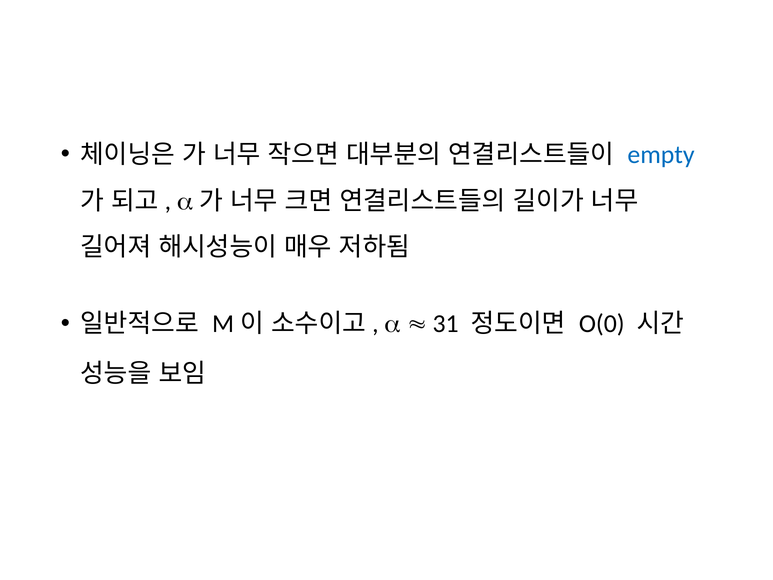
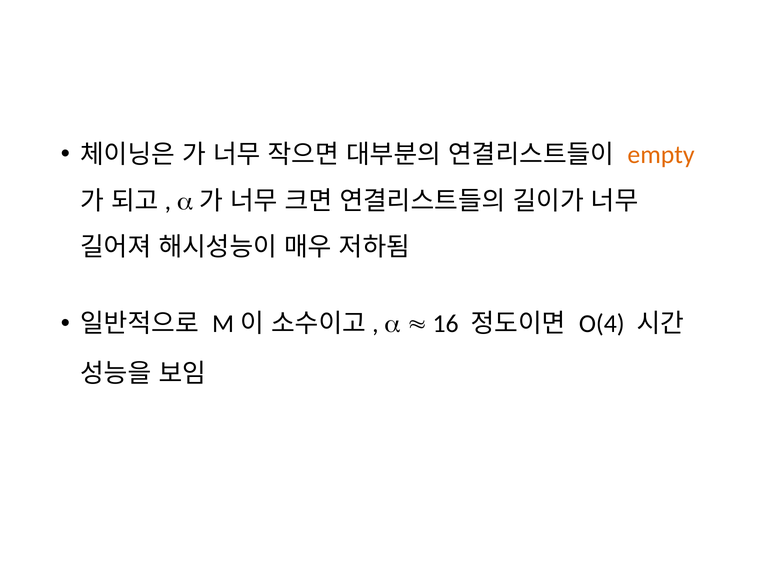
empty colour: blue -> orange
31: 31 -> 16
O(0: O(0 -> O(4
